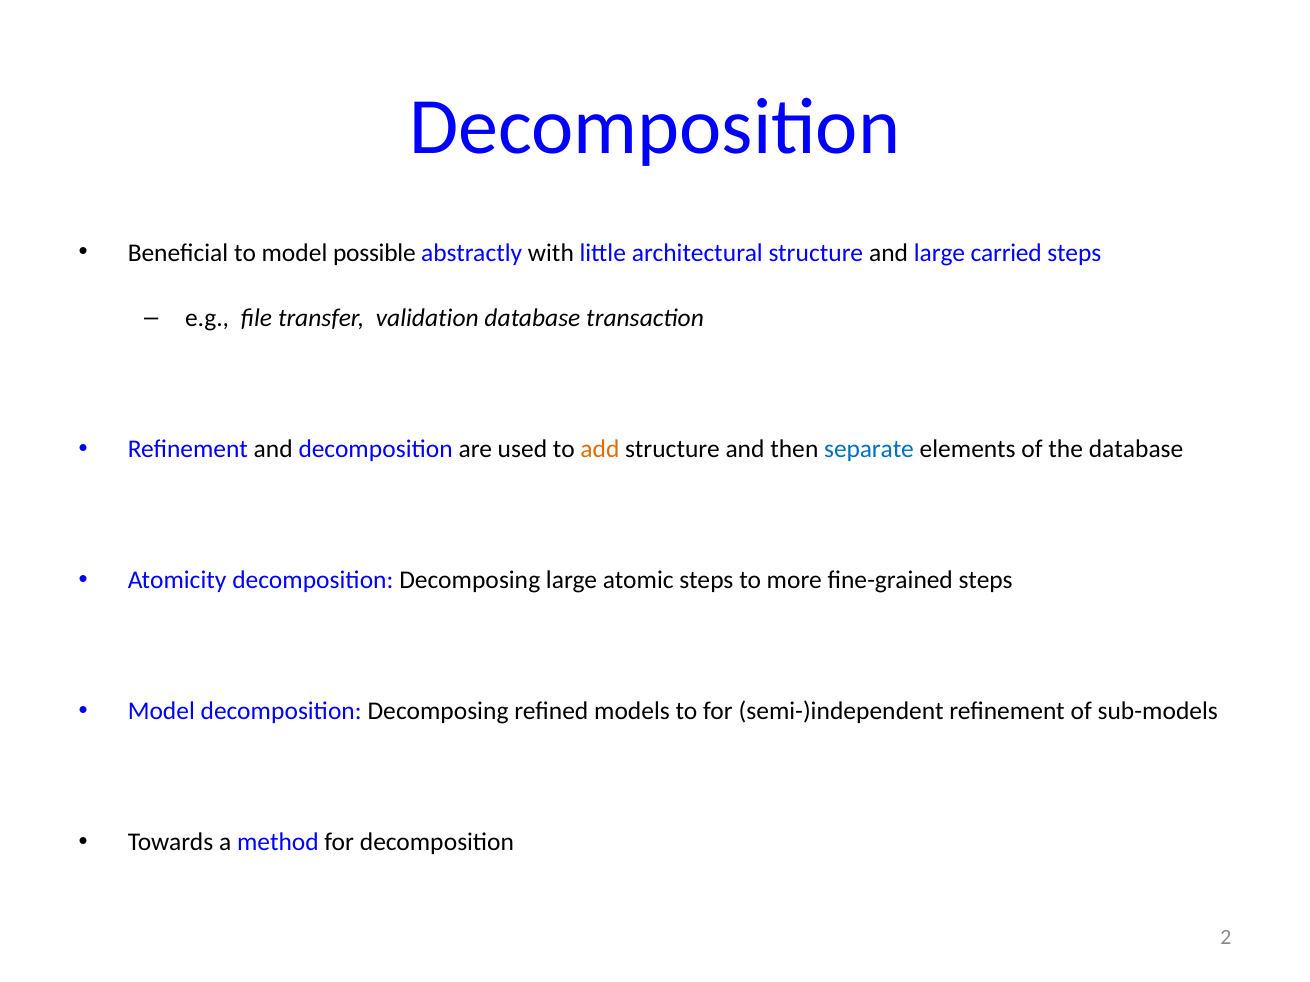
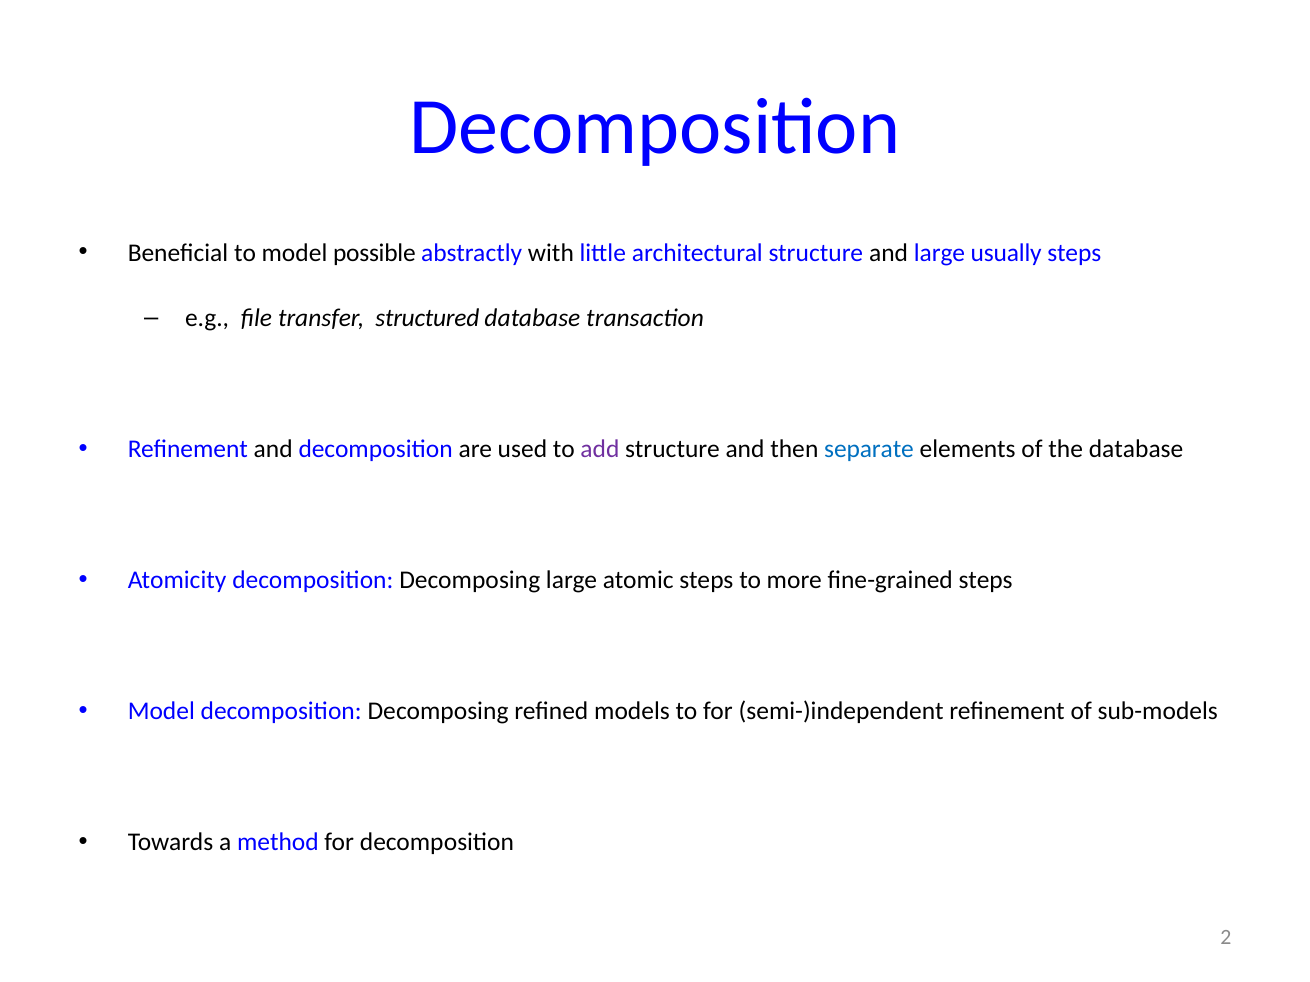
carried: carried -> usually
validation: validation -> structured
add colour: orange -> purple
